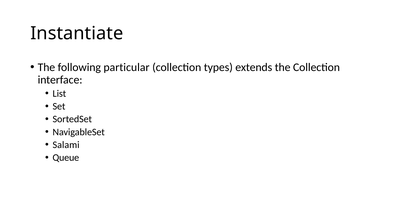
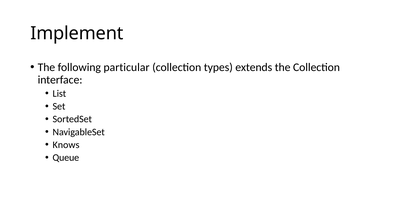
Instantiate: Instantiate -> Implement
Salami: Salami -> Knows
